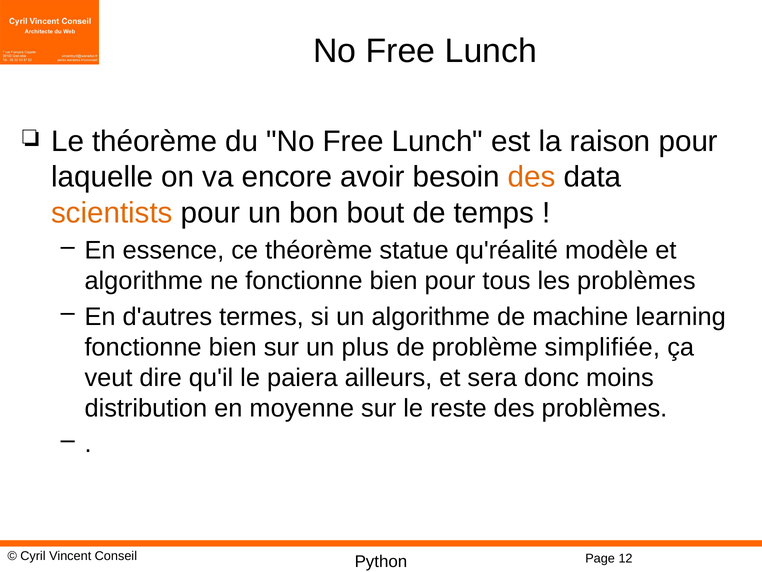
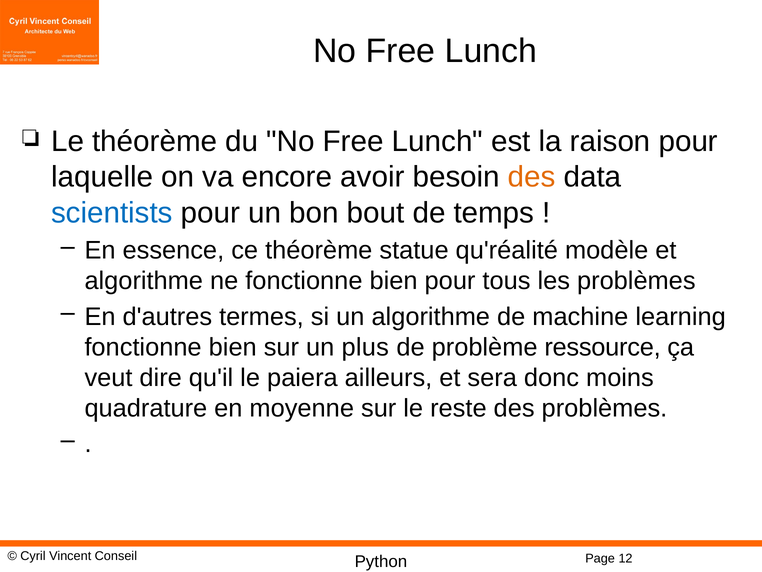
scientists colour: orange -> blue
simplifiée: simplifiée -> ressource
distribution: distribution -> quadrature
